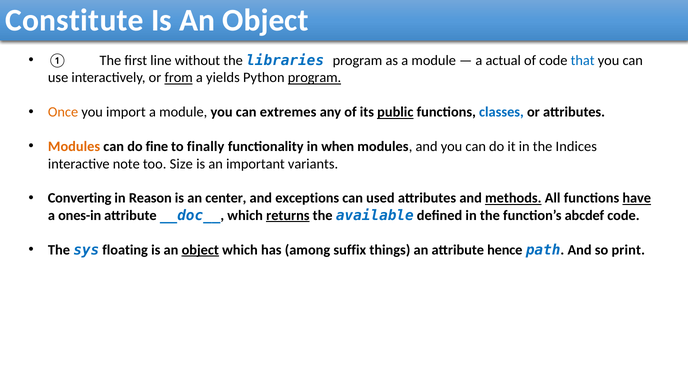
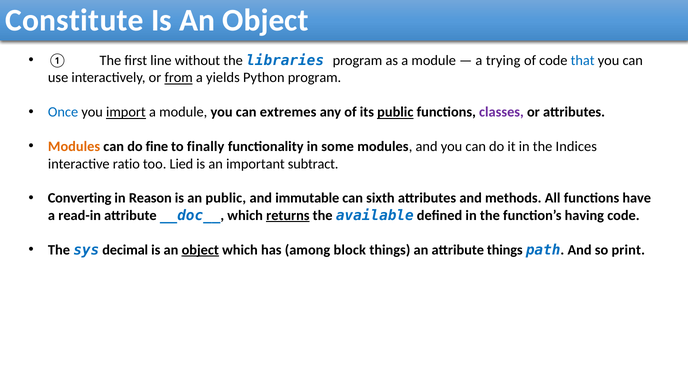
actual: actual -> trying
program at (315, 78) underline: present -> none
Once colour: orange -> blue
import underline: none -> present
classes colour: blue -> purple
when: when -> some
note: note -> ratio
Size: Size -> Lied
variants: variants -> subtract
an center: center -> public
exceptions: exceptions -> immutable
used: used -> sixth
methods underline: present -> none
have underline: present -> none
ones-in: ones-in -> read-in
abcdef: abcdef -> having
floating: floating -> decimal
suffix: suffix -> block
attribute hence: hence -> things
